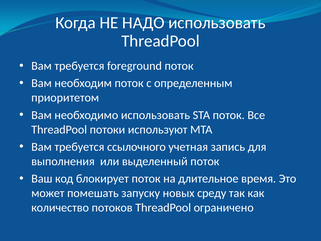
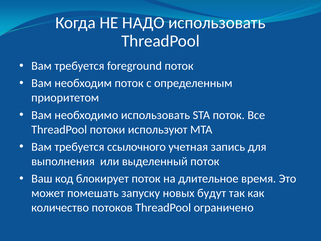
среду: среду -> будут
